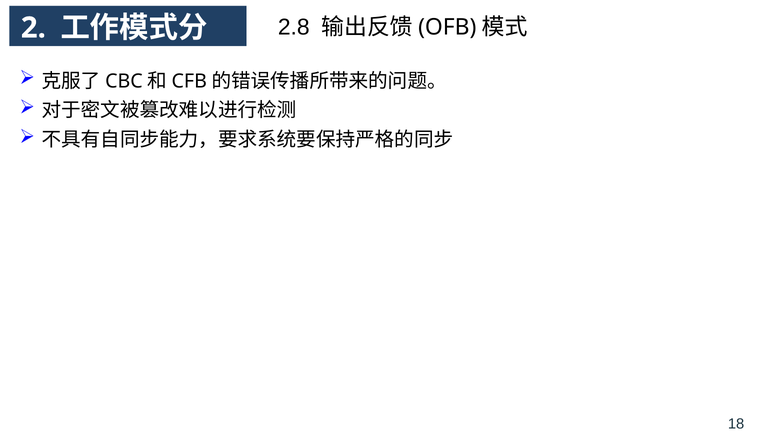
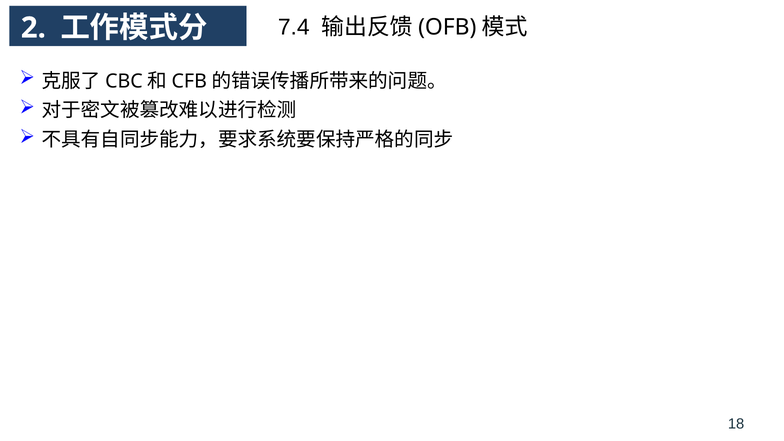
2.8: 2.8 -> 7.4
